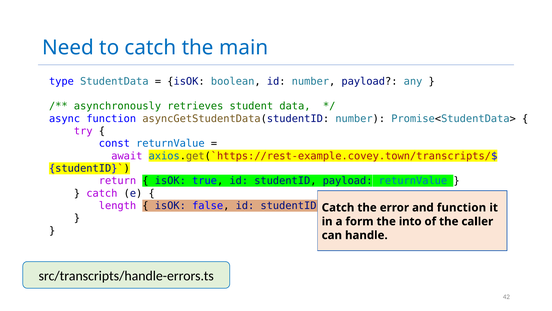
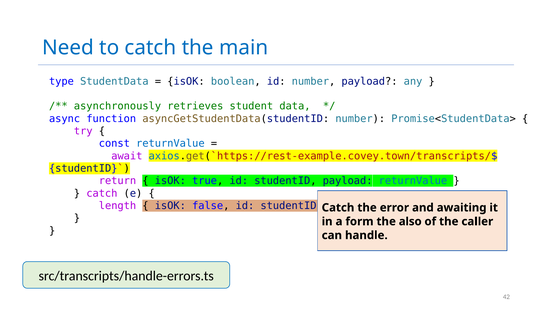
and function: function -> awaiting
into: into -> also
